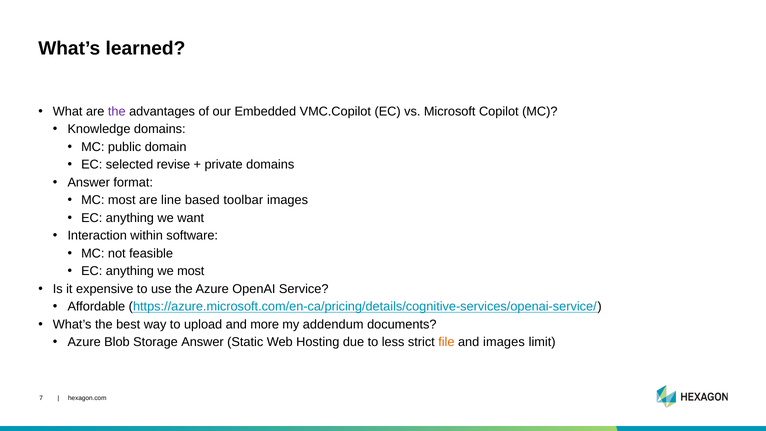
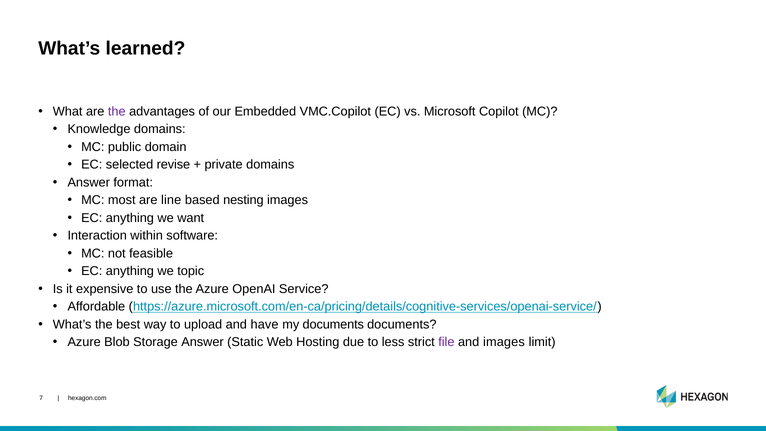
toolbar: toolbar -> nesting
we most: most -> topic
more: more -> have
my addendum: addendum -> documents
file colour: orange -> purple
